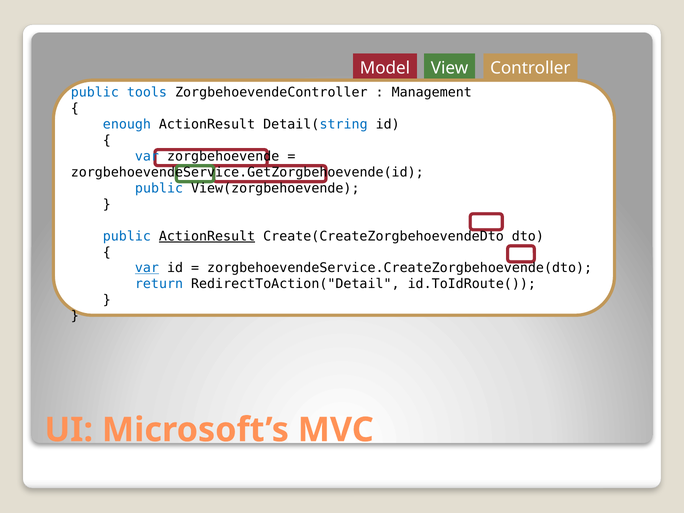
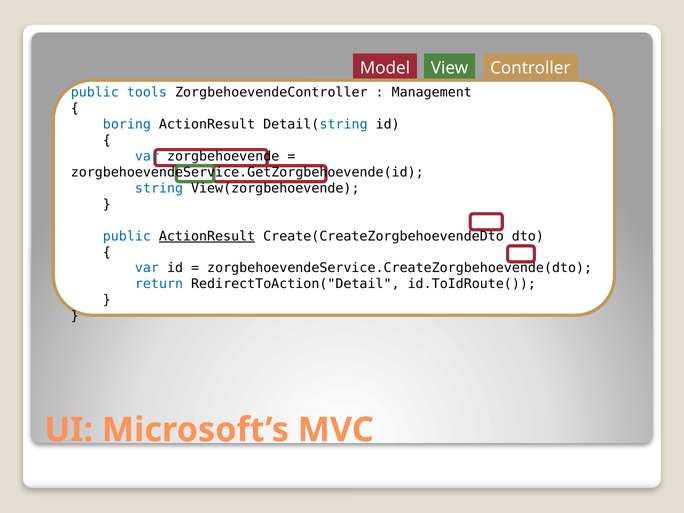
enough: enough -> boring
public at (159, 188): public -> string
var at (147, 268) underline: present -> none
